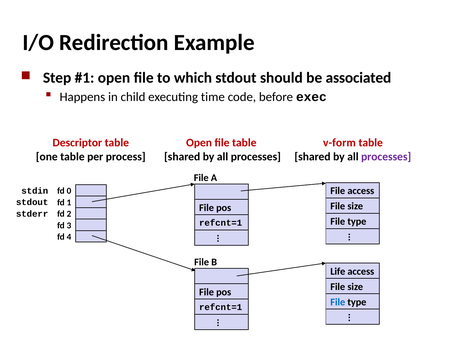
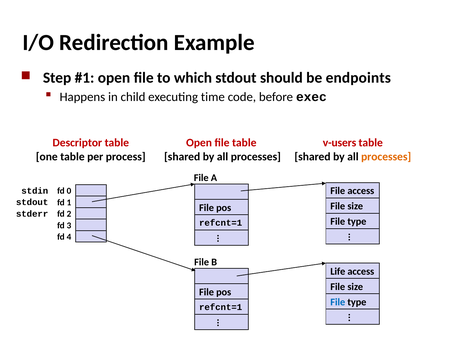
associated: associated -> endpoints
v-form: v-form -> v-users
processes at (386, 157) colour: purple -> orange
